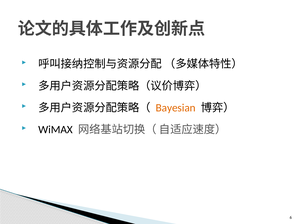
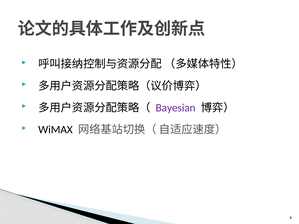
Bayesian colour: orange -> purple
